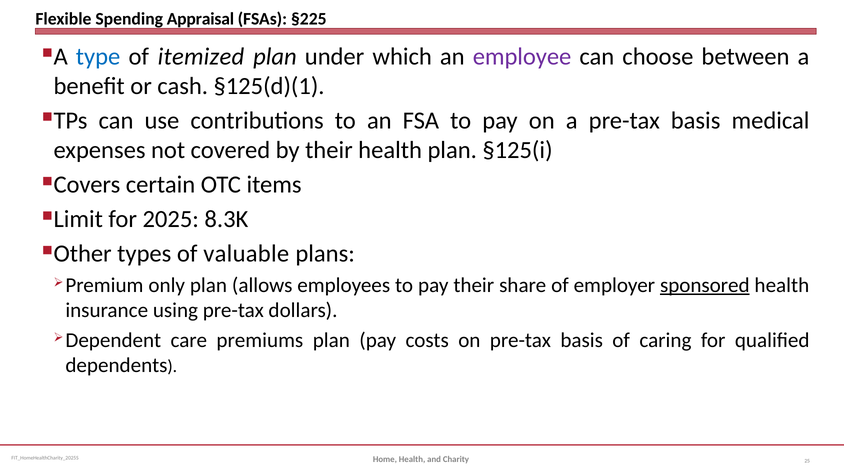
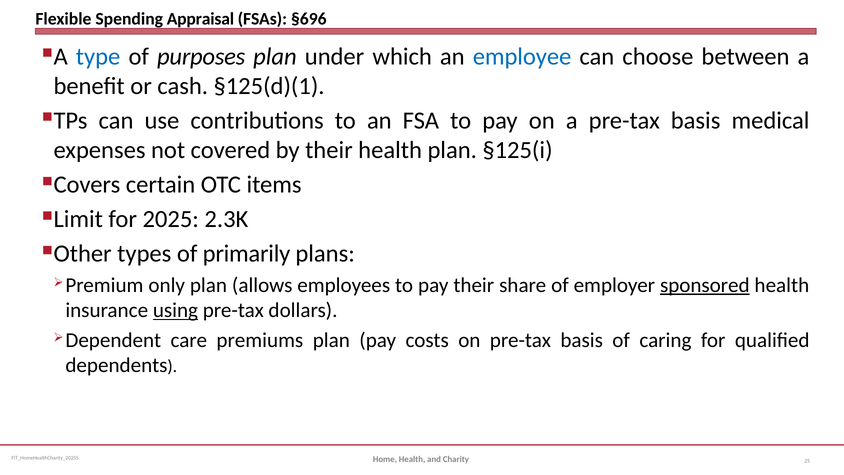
§225: §225 -> §696
itemized: itemized -> purposes
employee colour: purple -> blue
8.3K: 8.3K -> 2.3K
valuable: valuable -> primarily
using underline: none -> present
